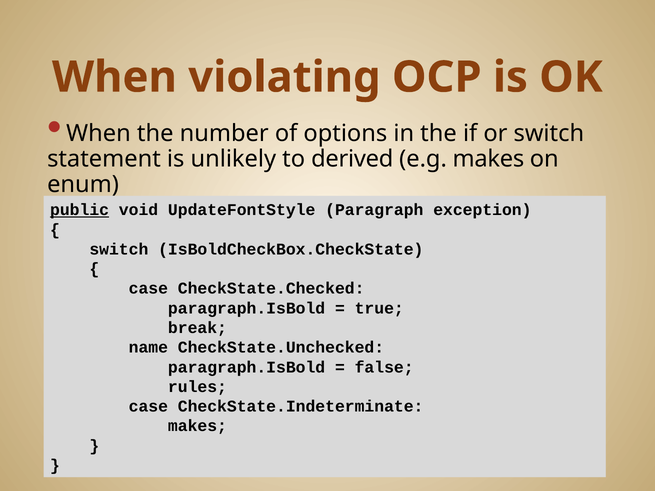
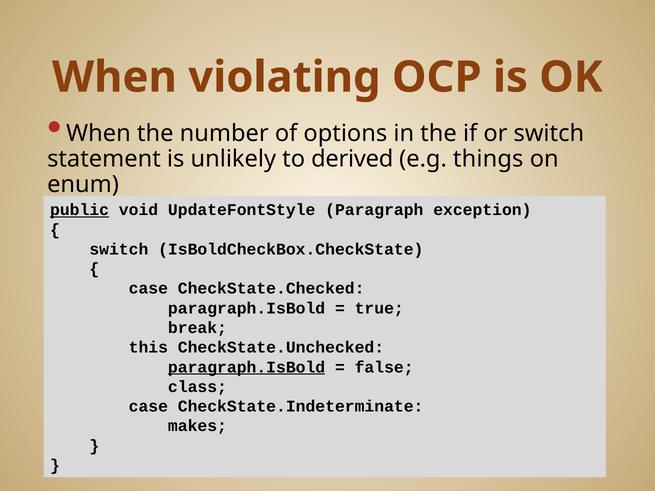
e.g makes: makes -> things
name: name -> this
paragraph.IsBold at (247, 367) underline: none -> present
rules: rules -> class
